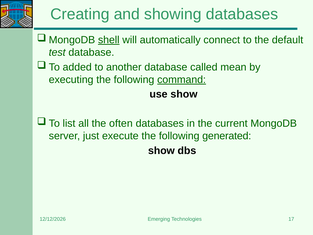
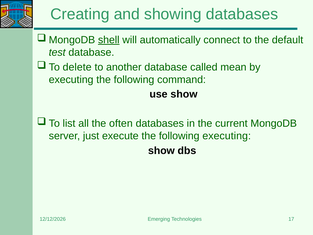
added: added -> delete
command underline: present -> none
following generated: generated -> executing
